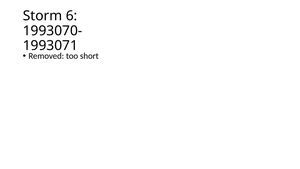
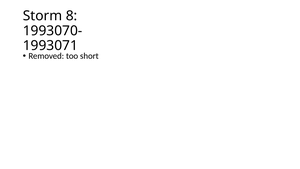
6: 6 -> 8
